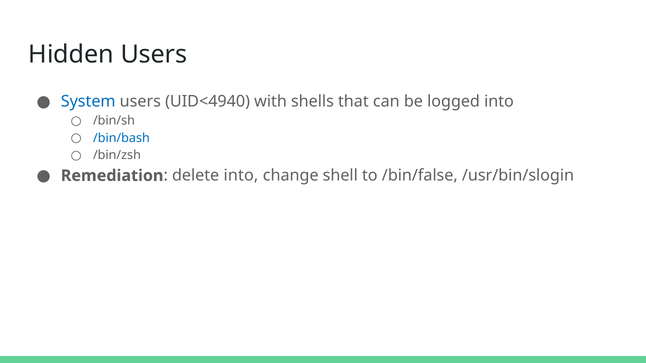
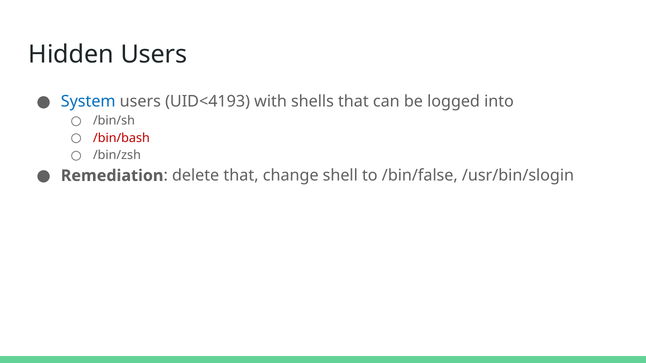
UID<4940: UID<4940 -> UID<4193
/bin/bash colour: blue -> red
delete into: into -> that
